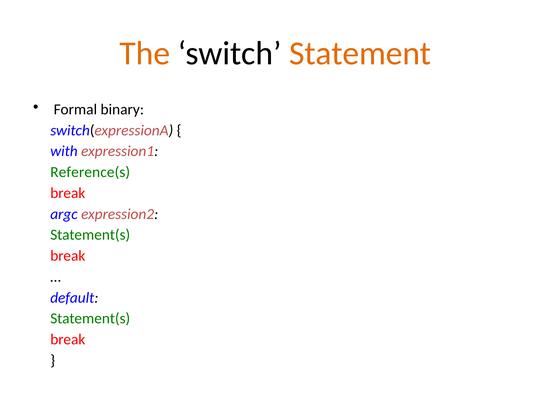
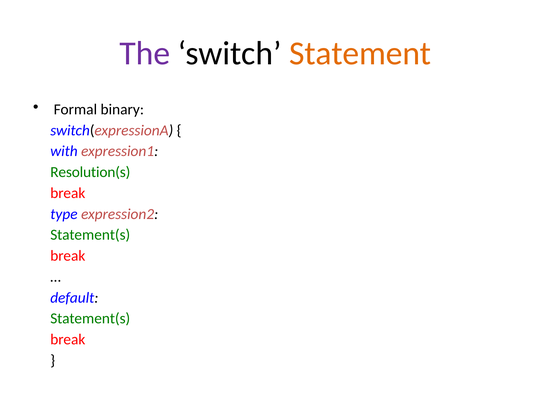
The colour: orange -> purple
Reference(s: Reference(s -> Resolution(s
argc: argc -> type
